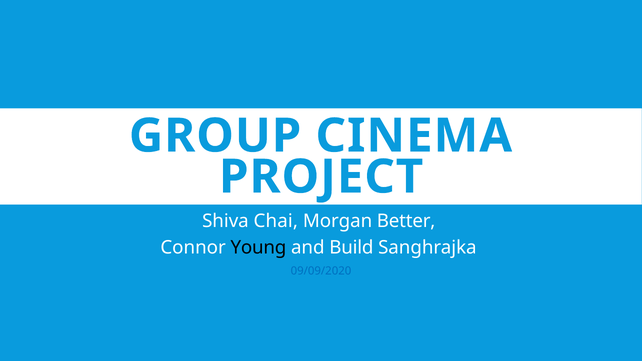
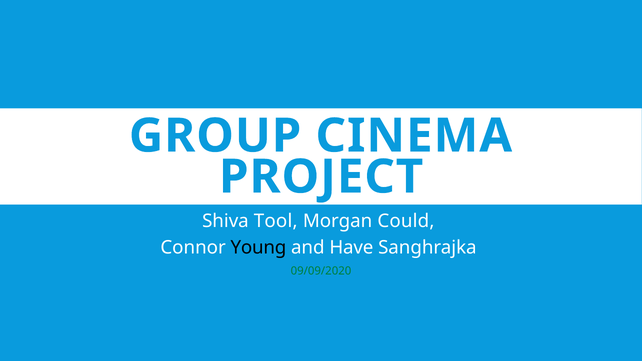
Chai: Chai -> Tool
Better: Better -> Could
Build: Build -> Have
09/09/2020 colour: blue -> green
